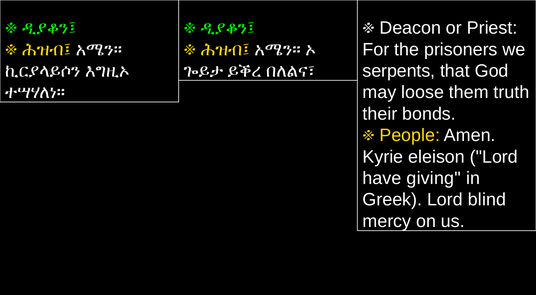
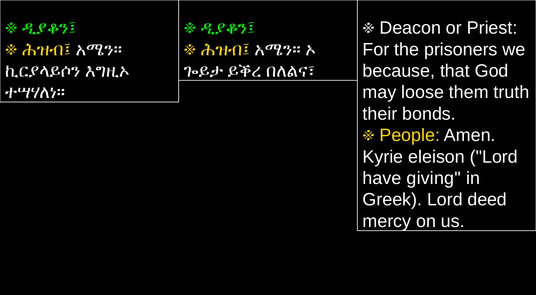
serpents: serpents -> because
blind: blind -> deed
